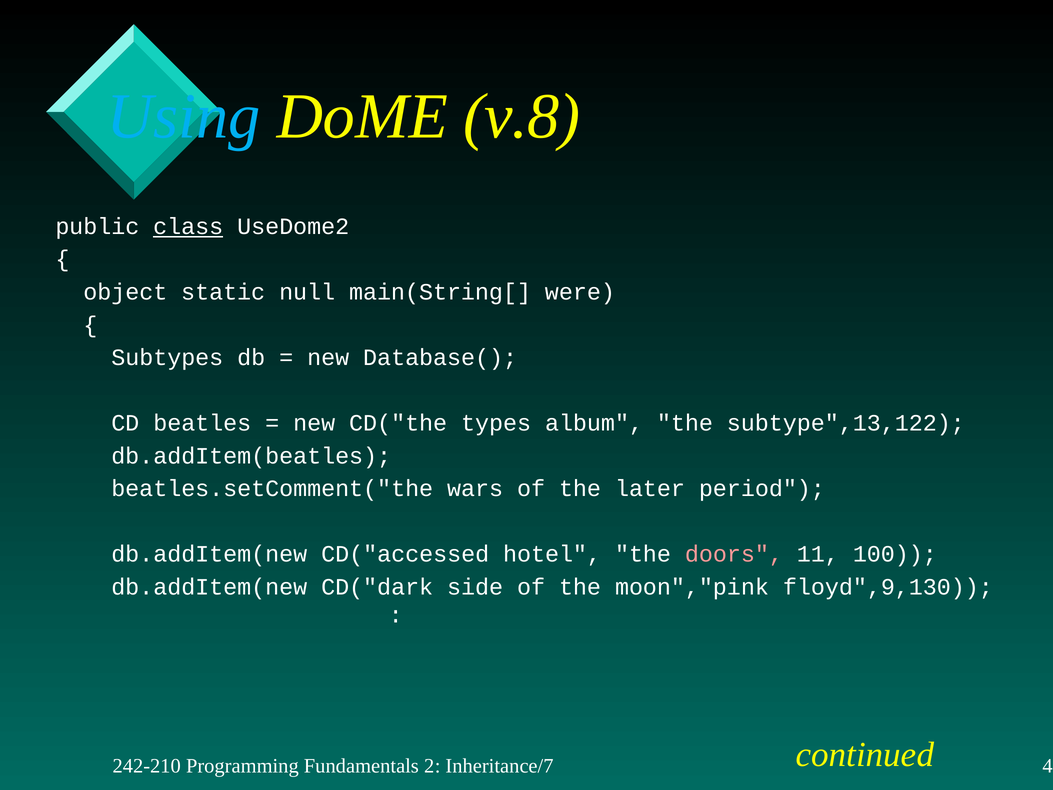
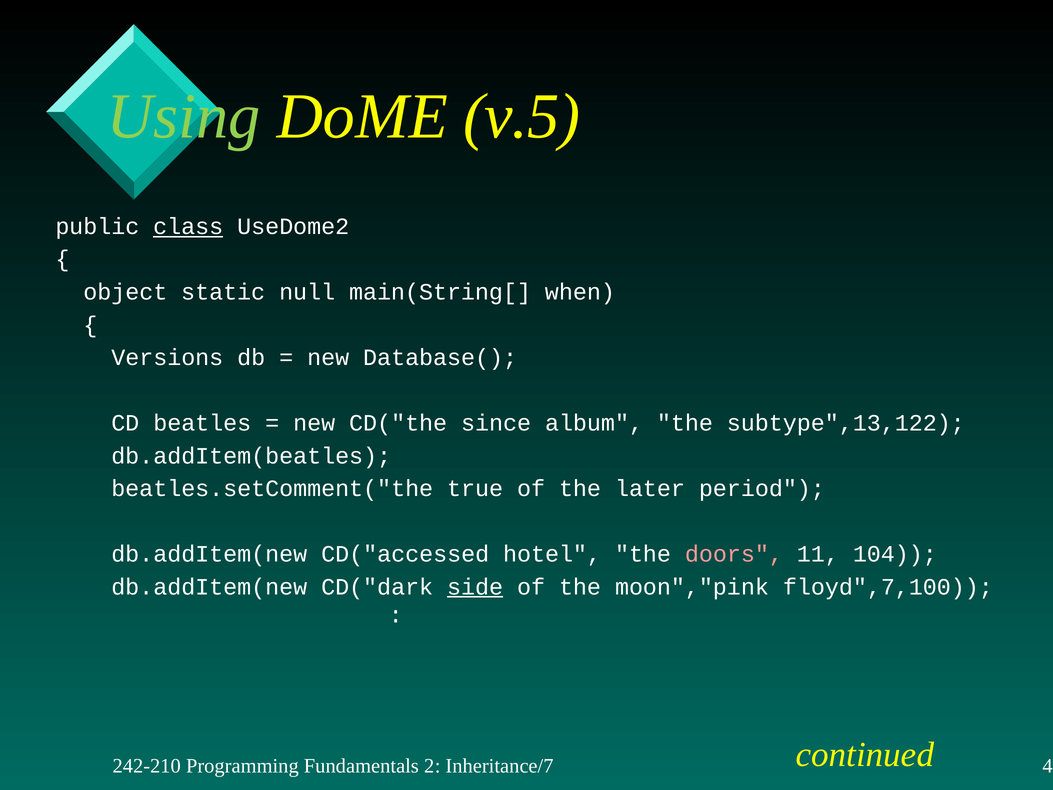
Using colour: light blue -> light green
v.8: v.8 -> v.5
were: were -> when
Subtypes: Subtypes -> Versions
types: types -> since
wars: wars -> true
100: 100 -> 104
side underline: none -> present
floyd",9,130: floyd",9,130 -> floyd",7,100
